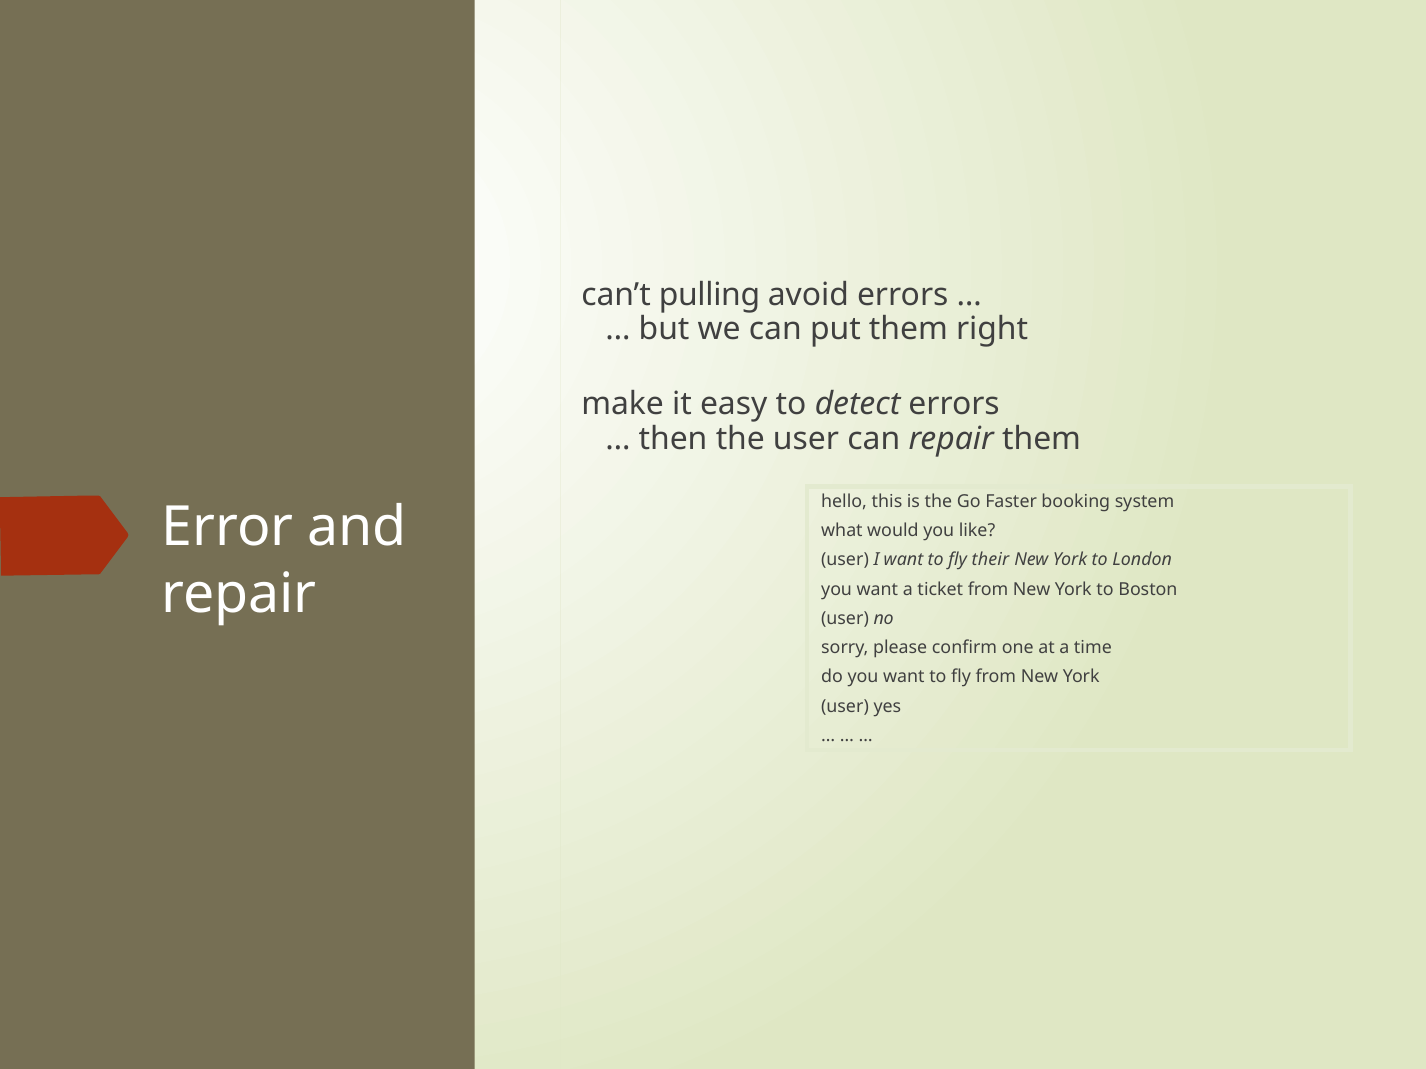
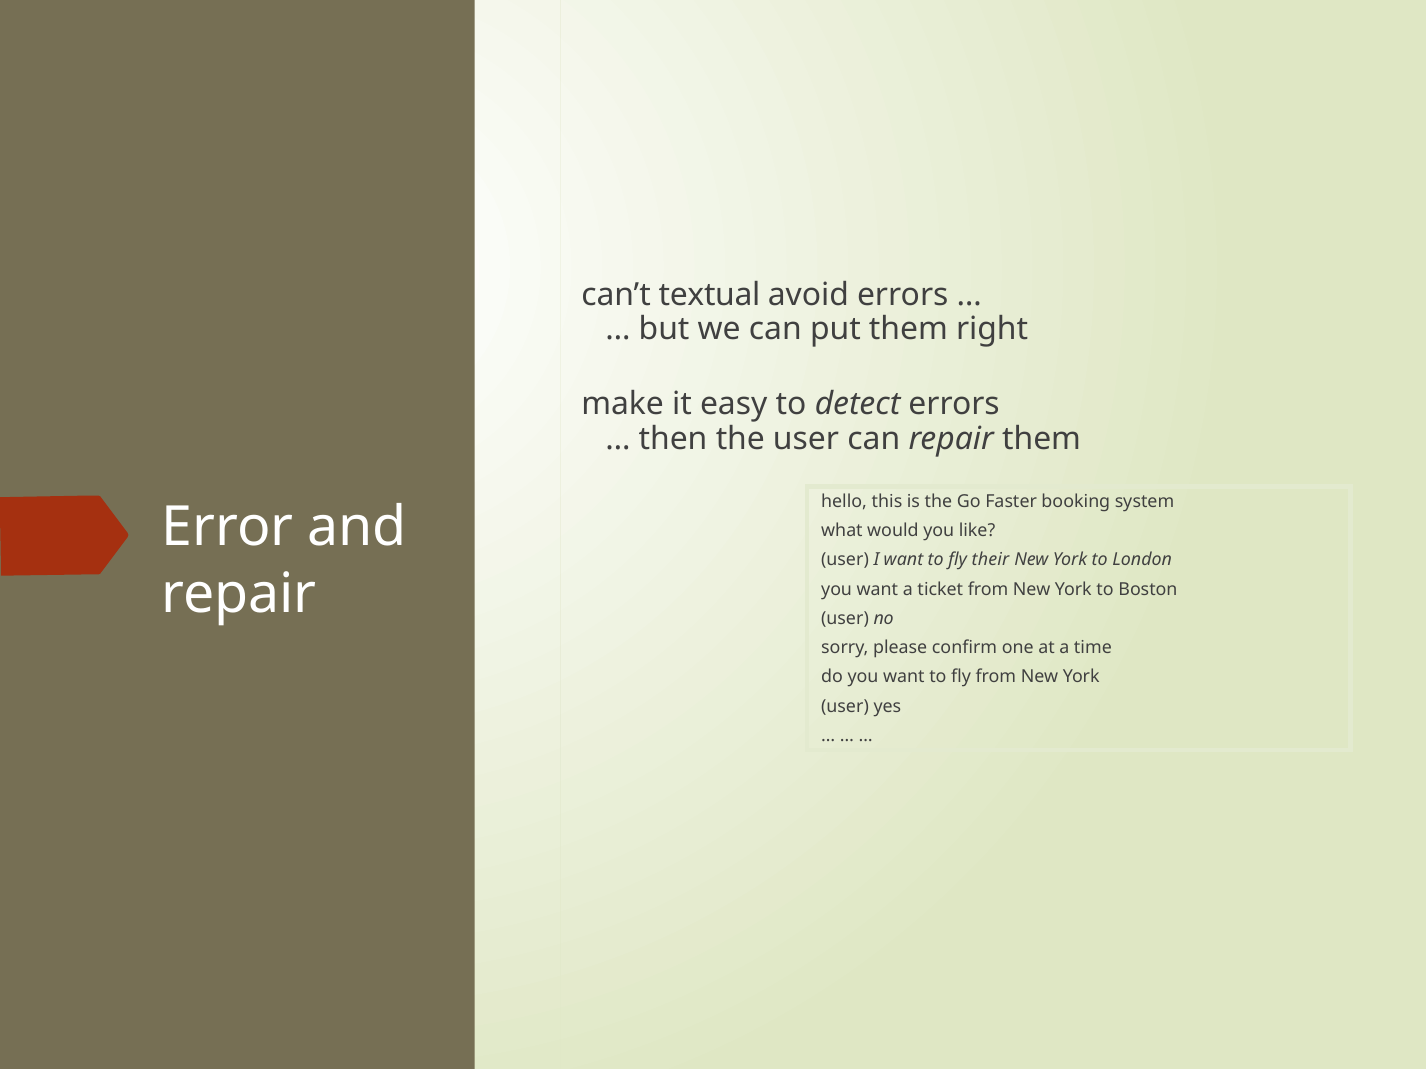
pulling: pulling -> textual
